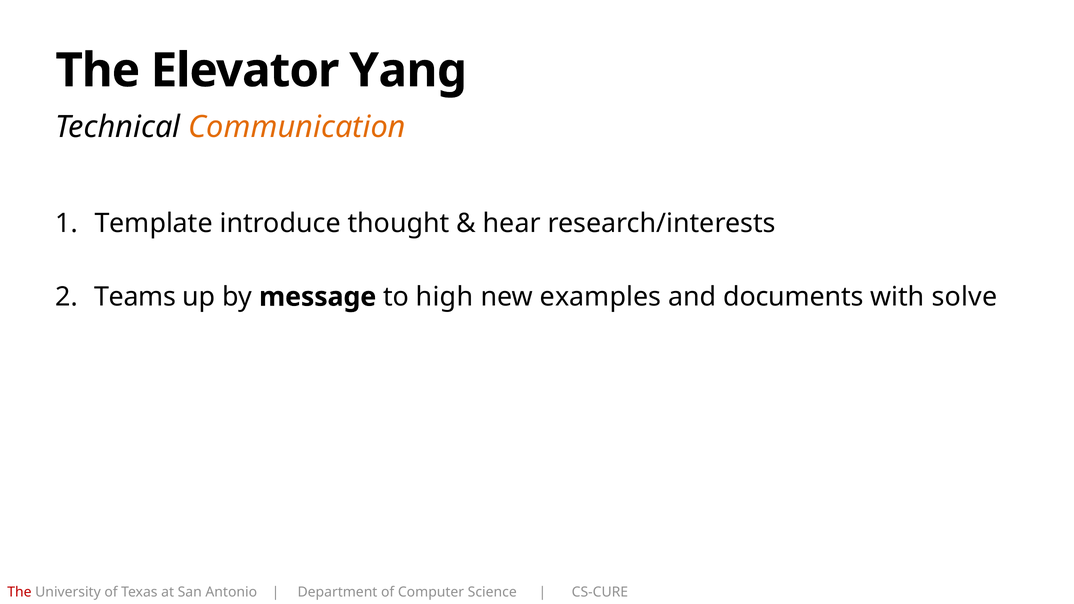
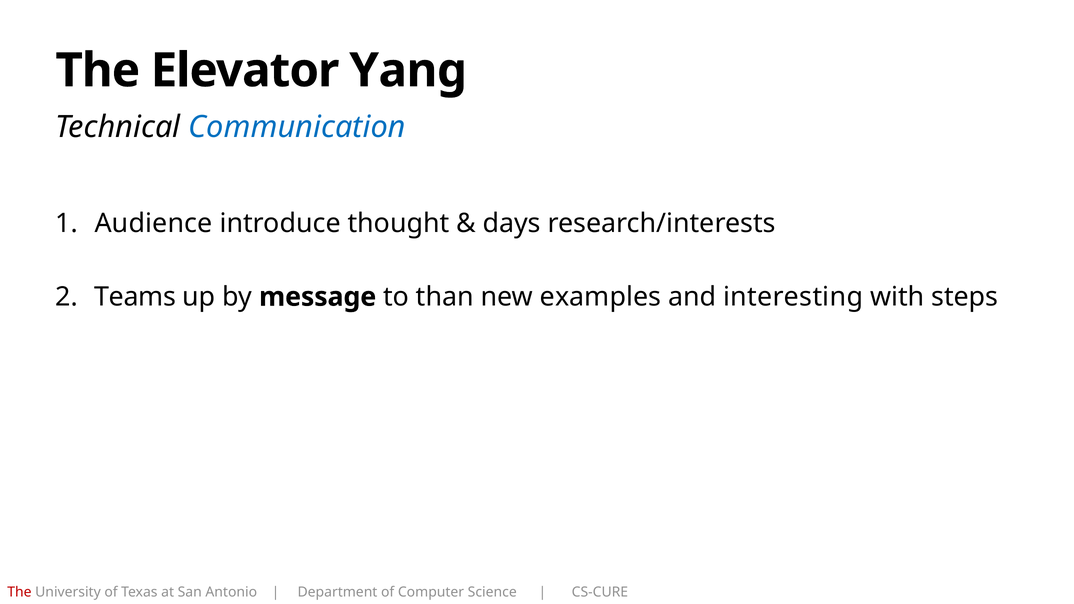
Communication colour: orange -> blue
Template: Template -> Audience
hear: hear -> days
high: high -> than
documents: documents -> interesting
solve: solve -> steps
